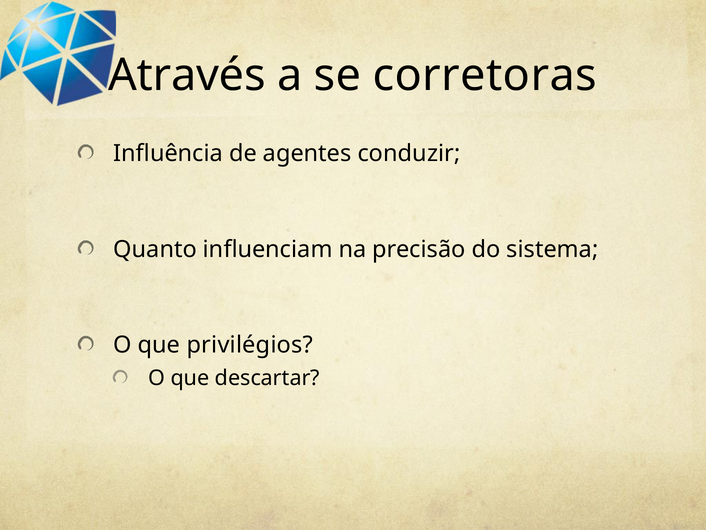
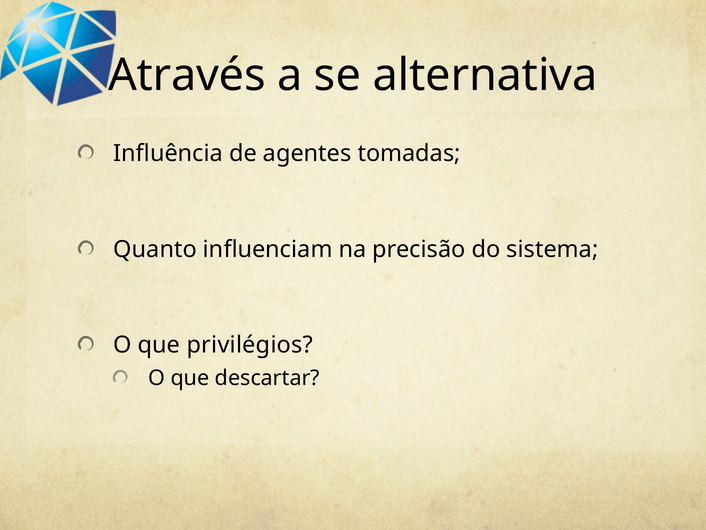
corretoras: corretoras -> alternativa
conduzir: conduzir -> tomadas
